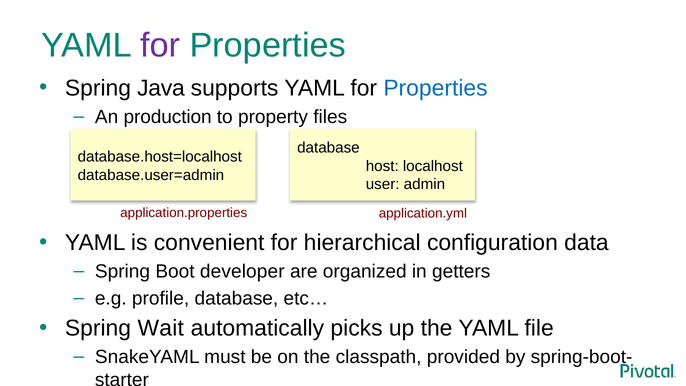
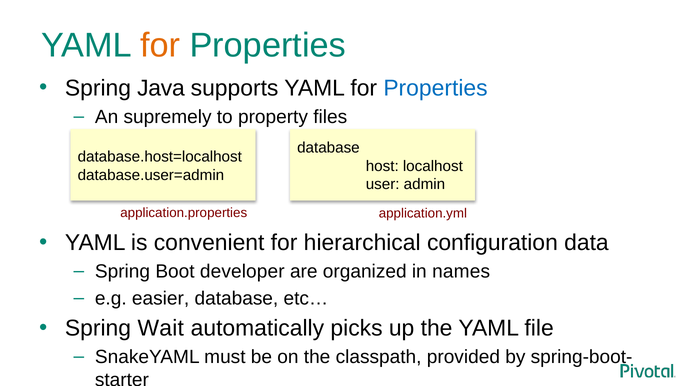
for at (160, 45) colour: purple -> orange
production: production -> supremely
getters: getters -> names
profile: profile -> easier
